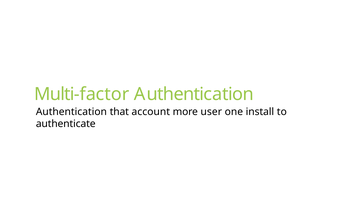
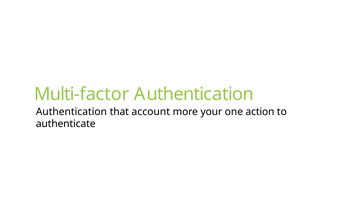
user: user -> your
install: install -> action
